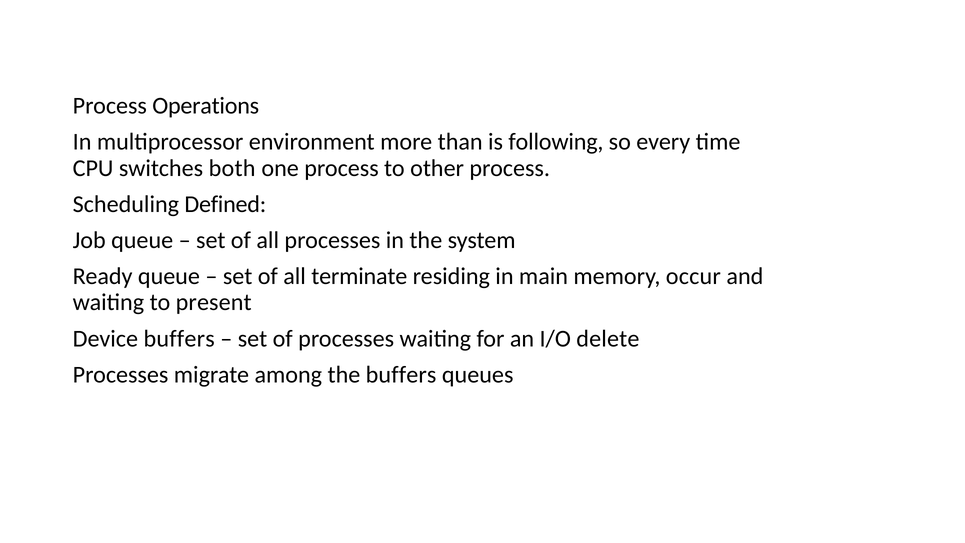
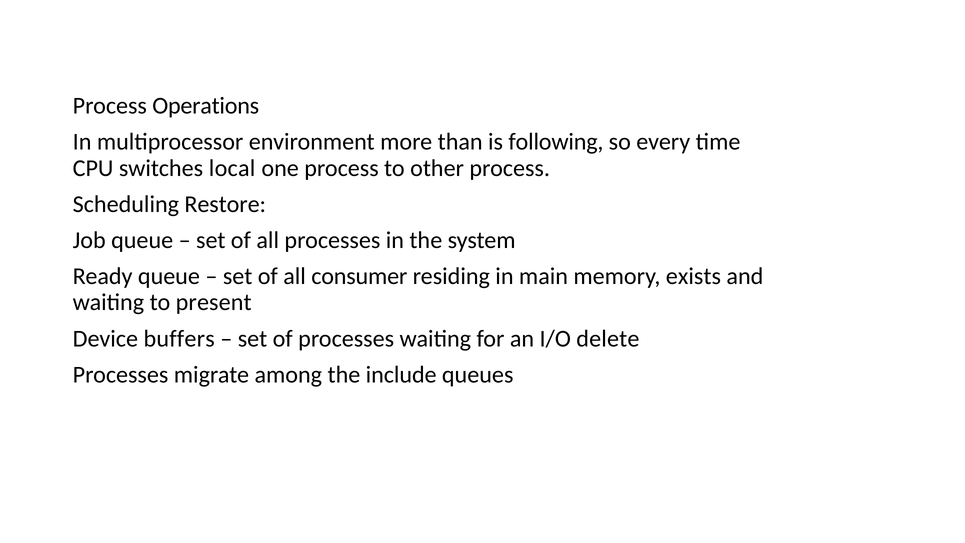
both: both -> local
Defined: Defined -> Restore
terminate: terminate -> consumer
occur: occur -> exists
the buffers: buffers -> include
